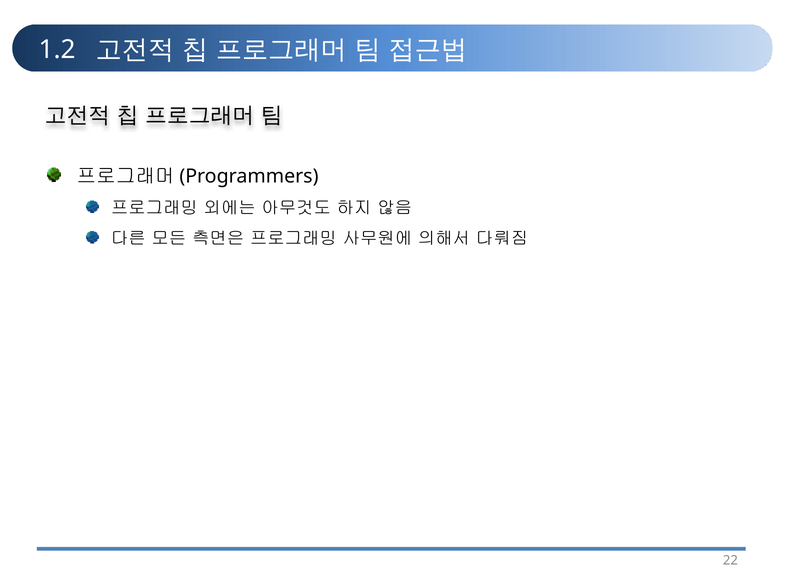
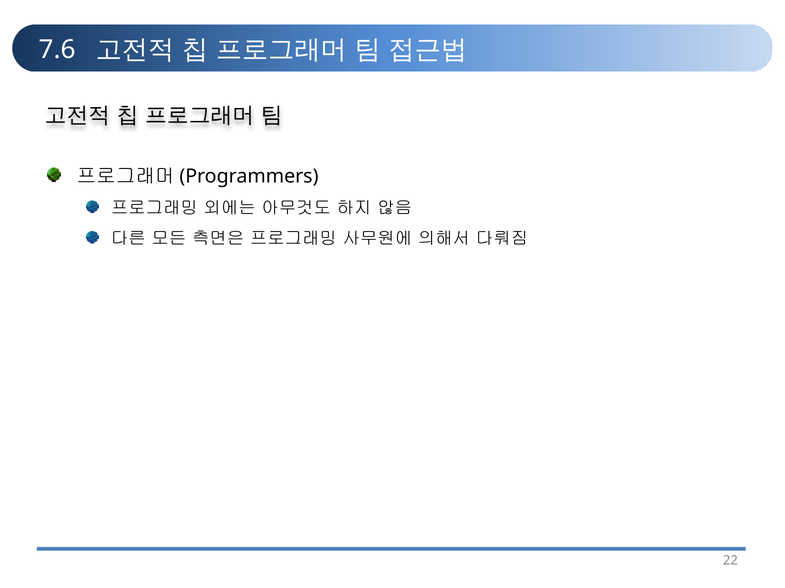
1.2: 1.2 -> 7.6
